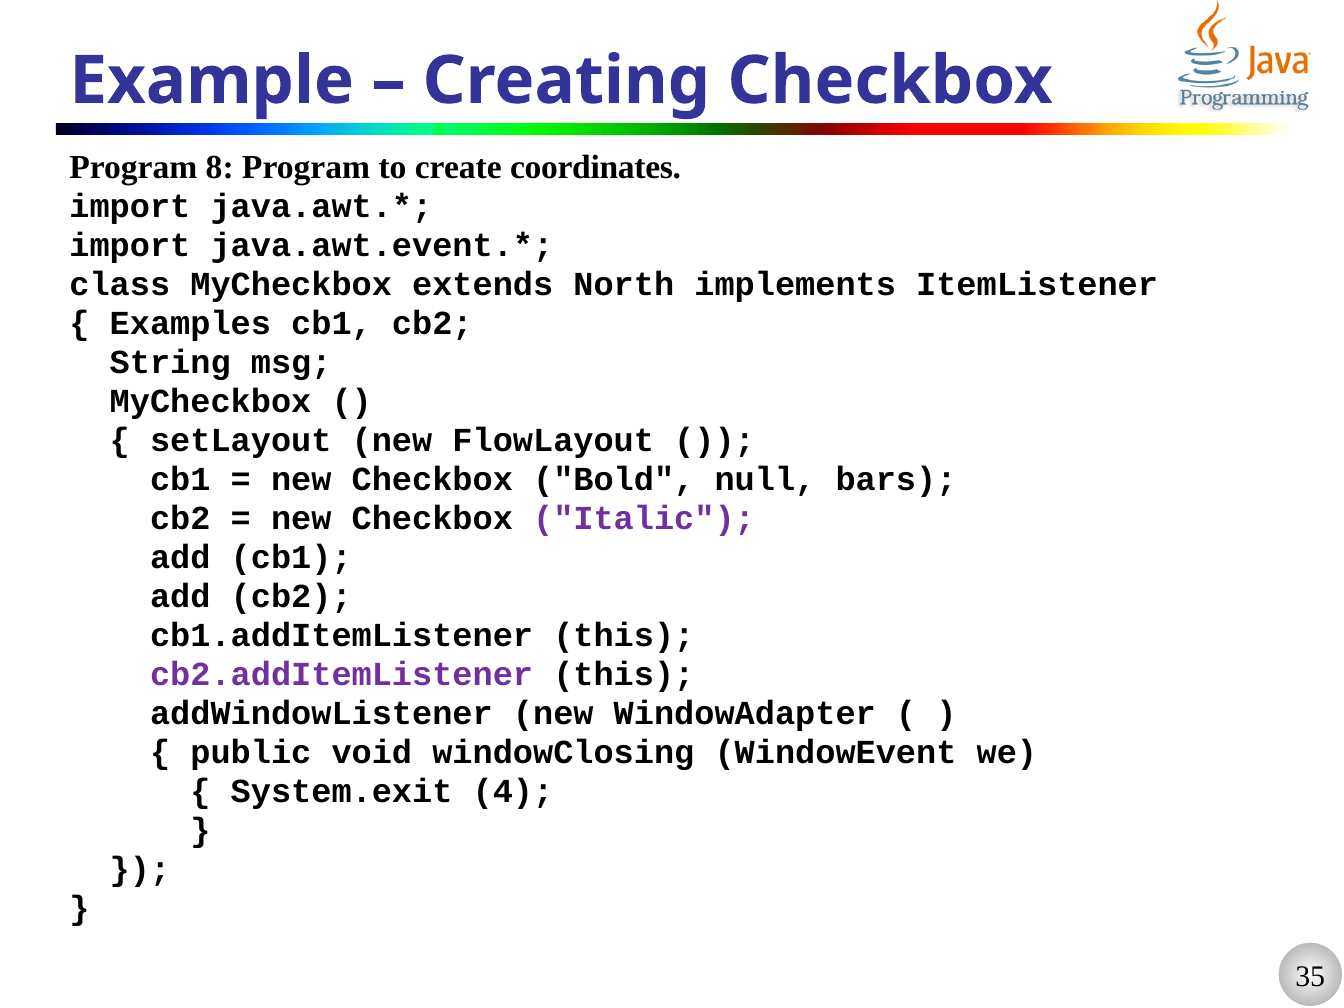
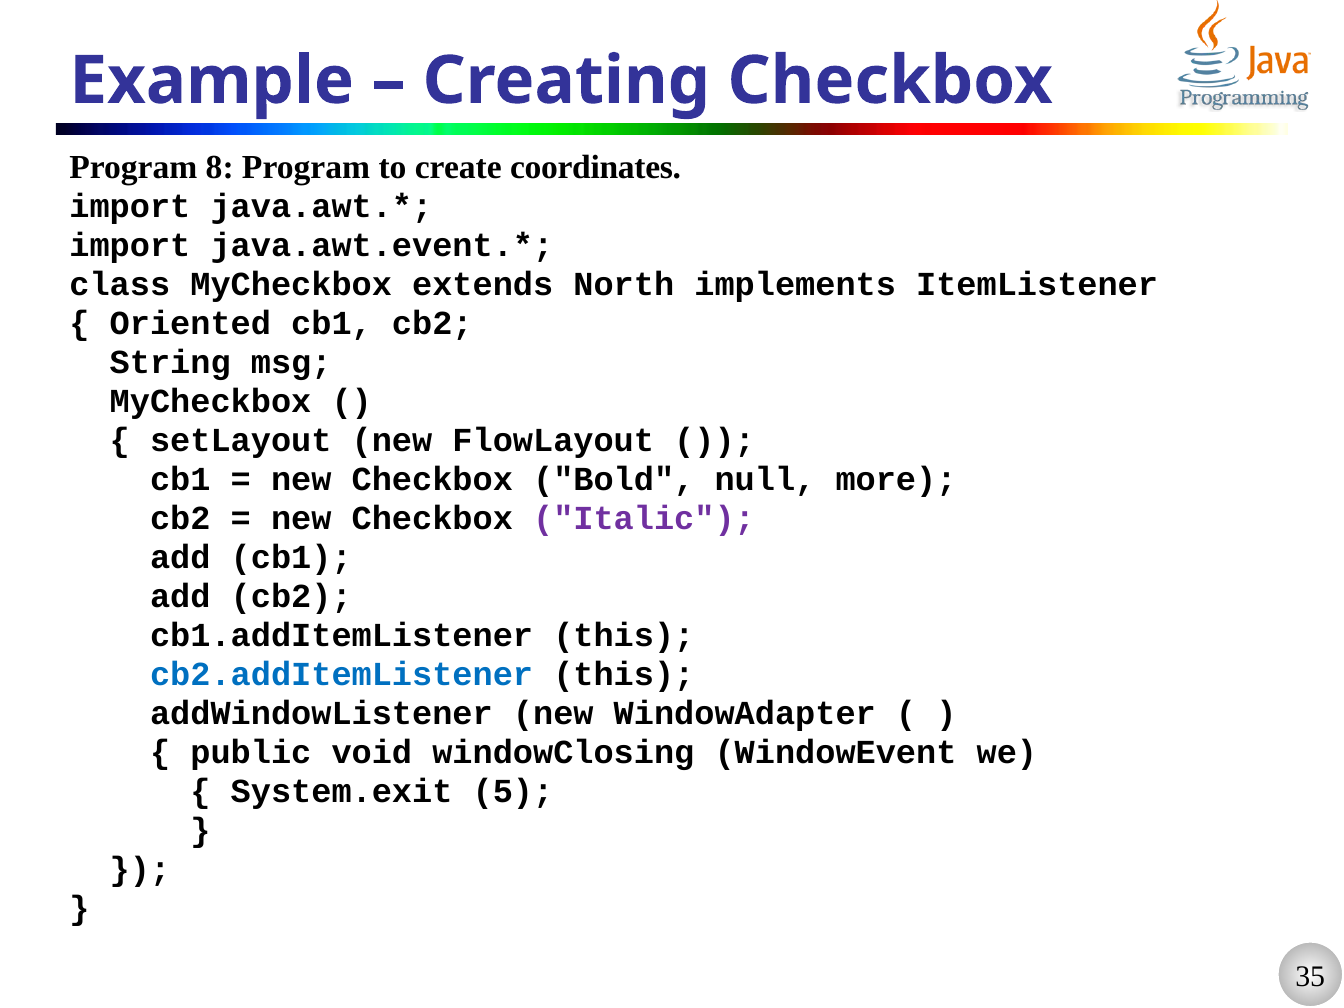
Examples: Examples -> Oriented
bars: bars -> more
cb2.addItemListener colour: purple -> blue
4: 4 -> 5
